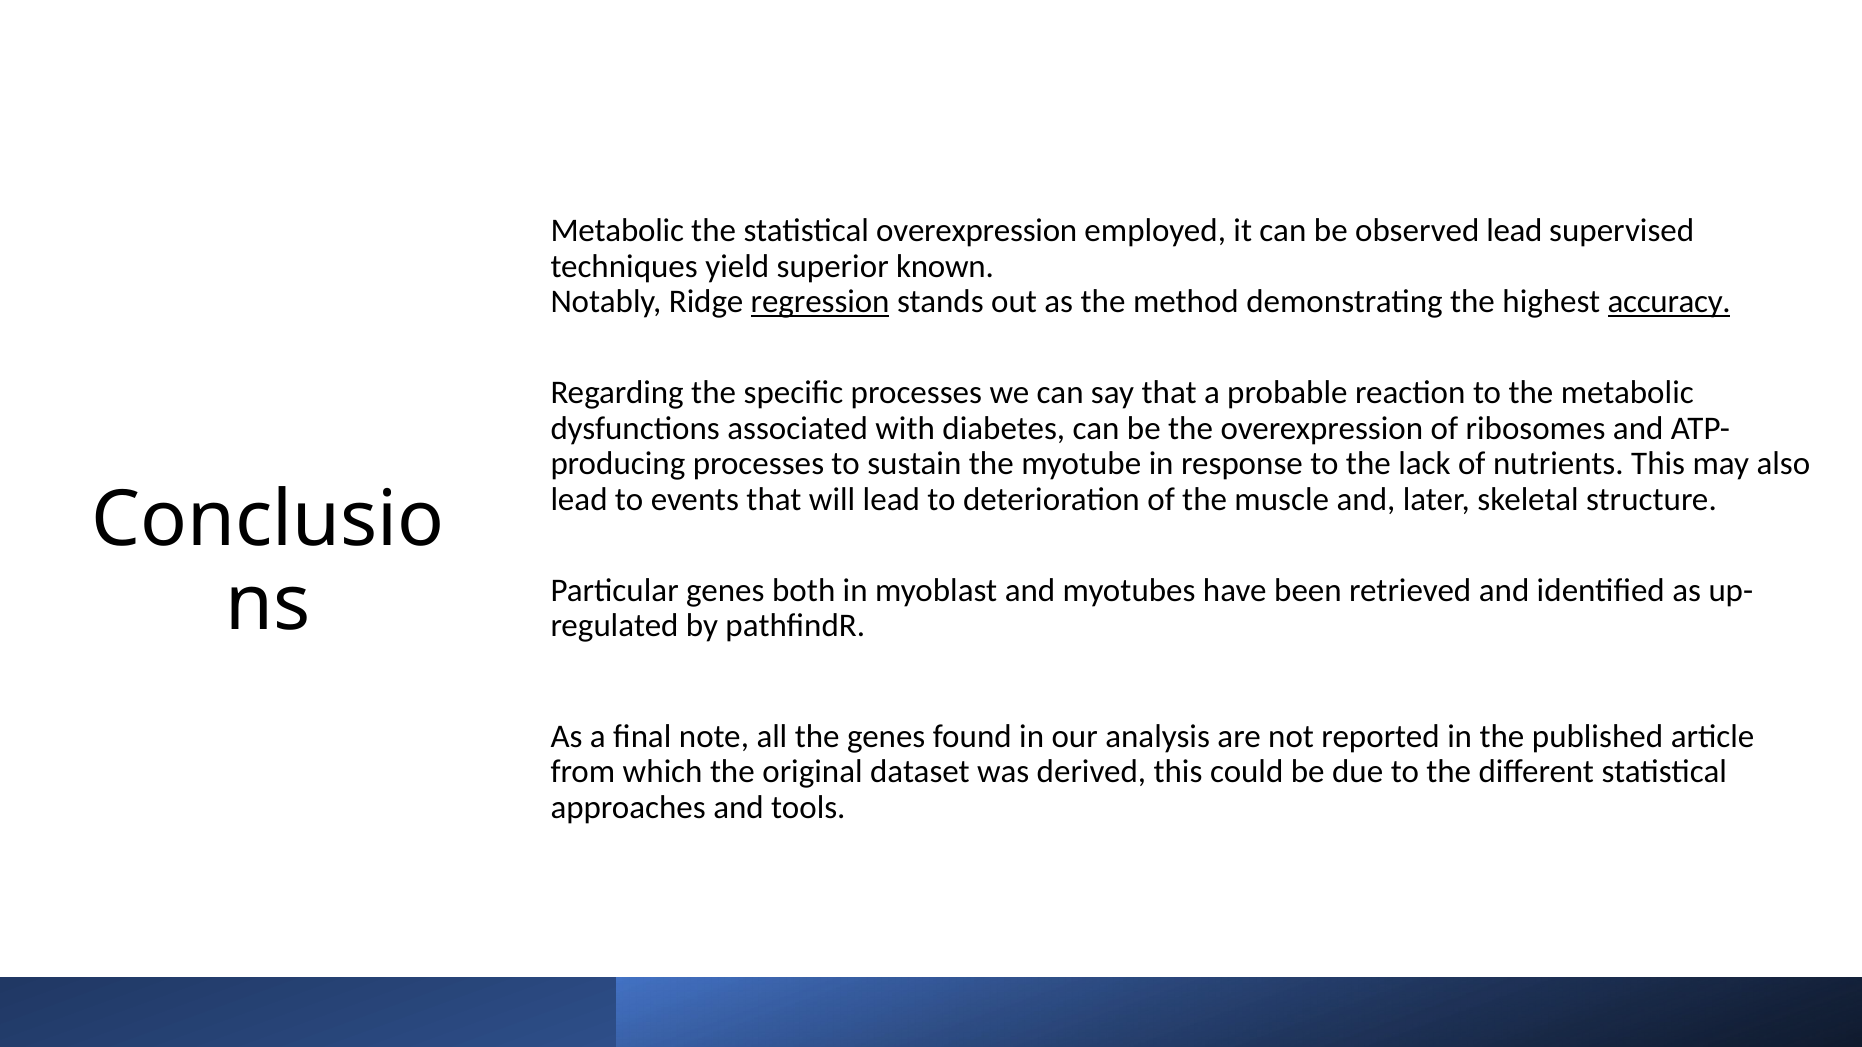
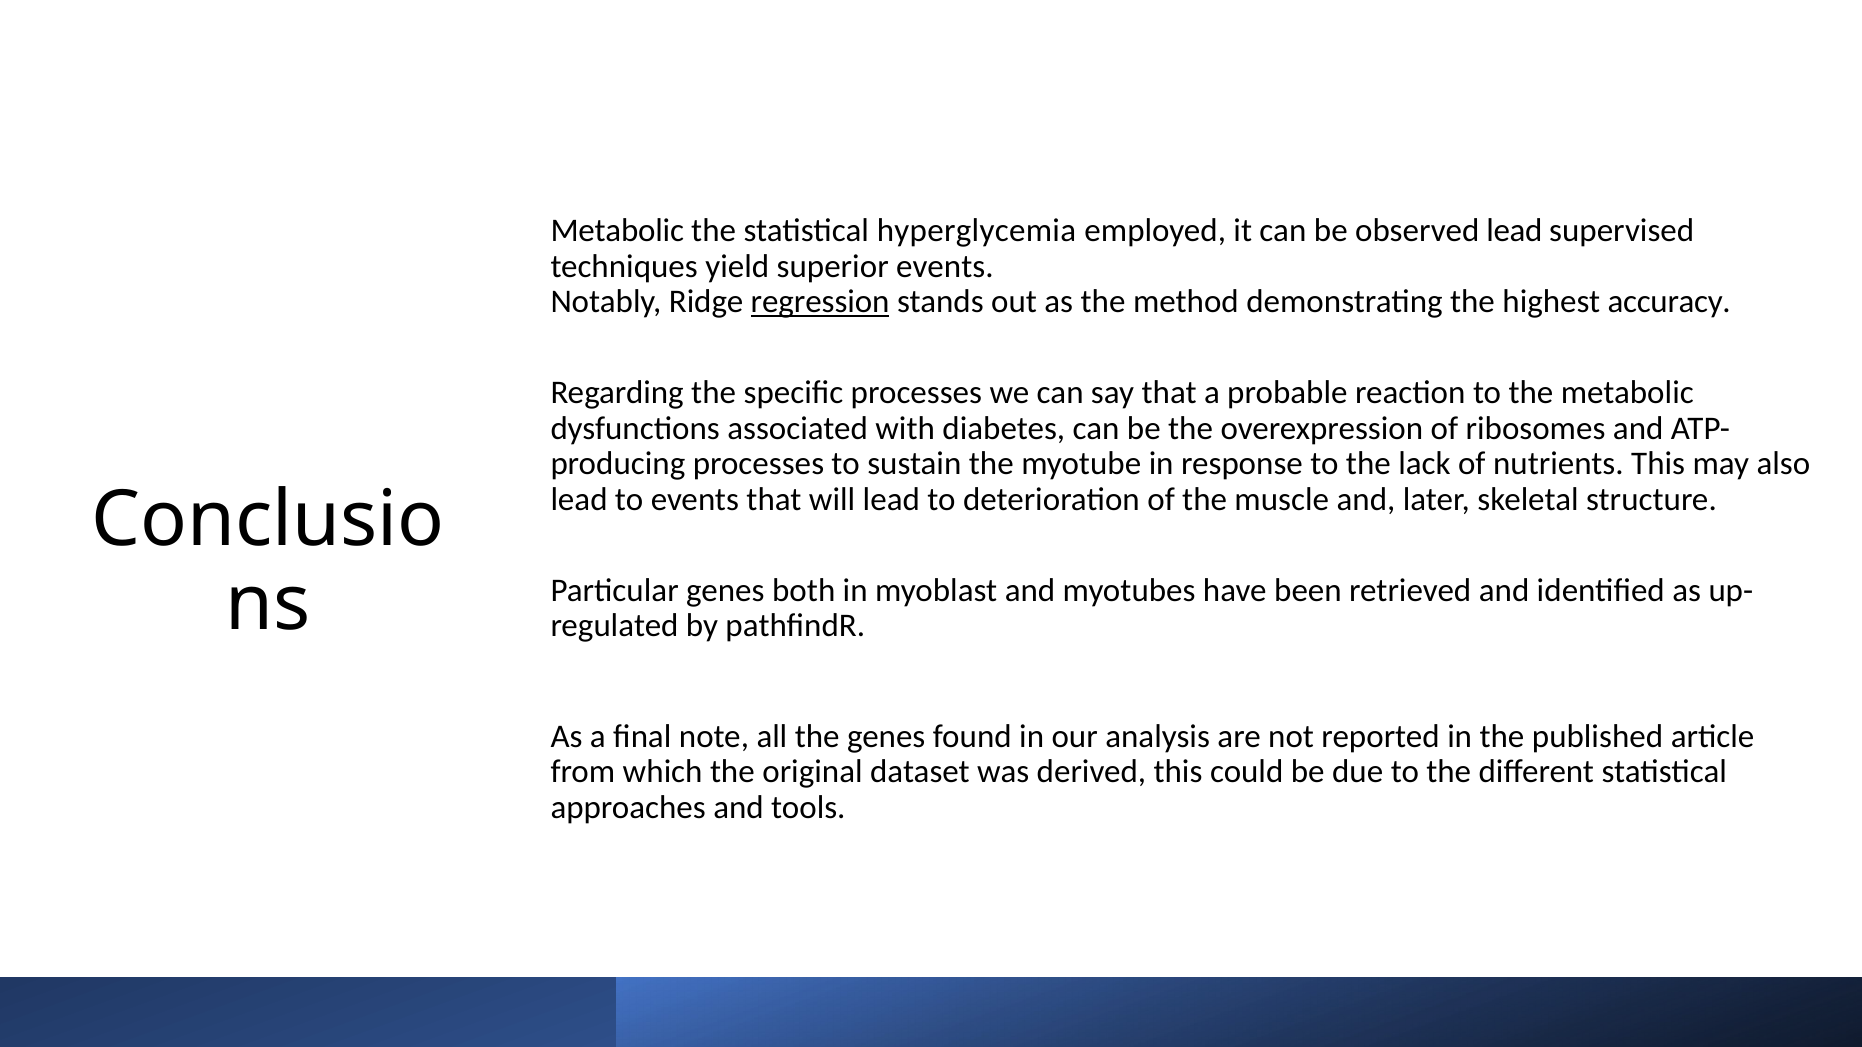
statistical overexpression: overexpression -> hyperglycemia
superior known: known -> events
accuracy underline: present -> none
